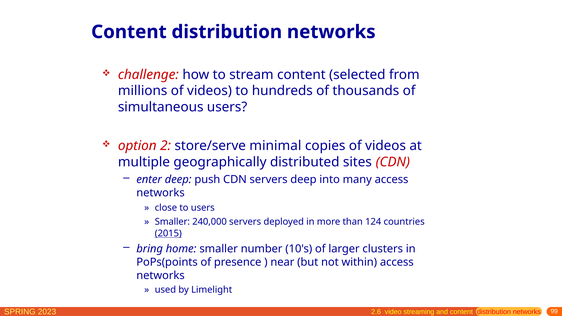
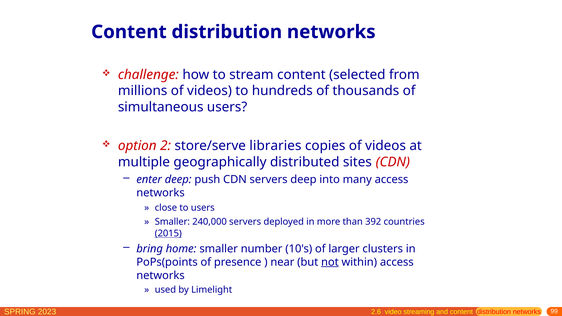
minimal: minimal -> libraries
124: 124 -> 392
not underline: none -> present
